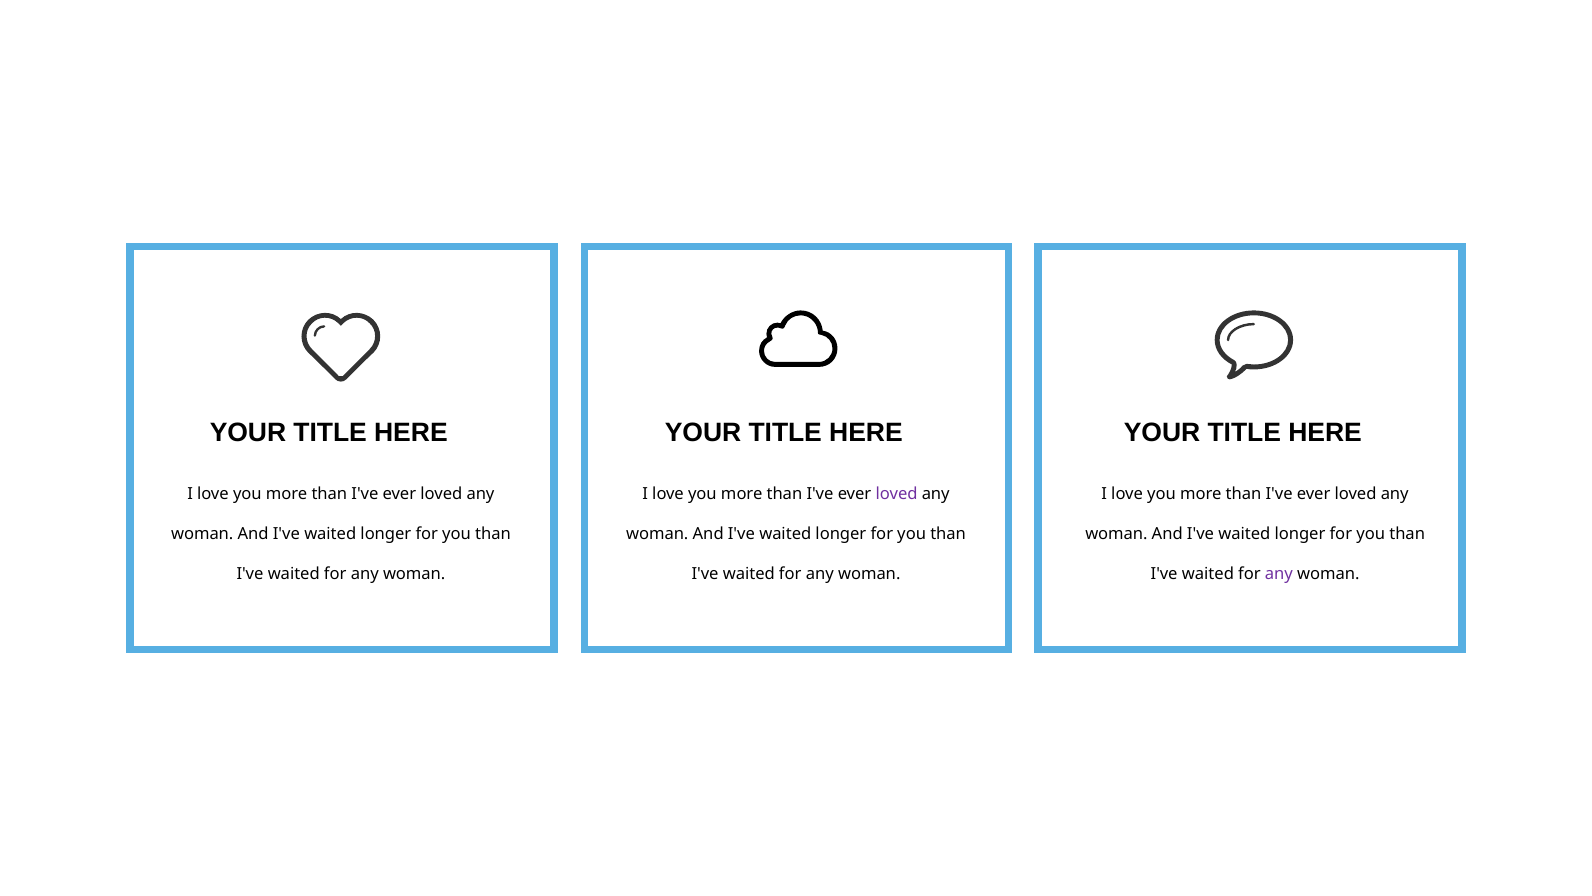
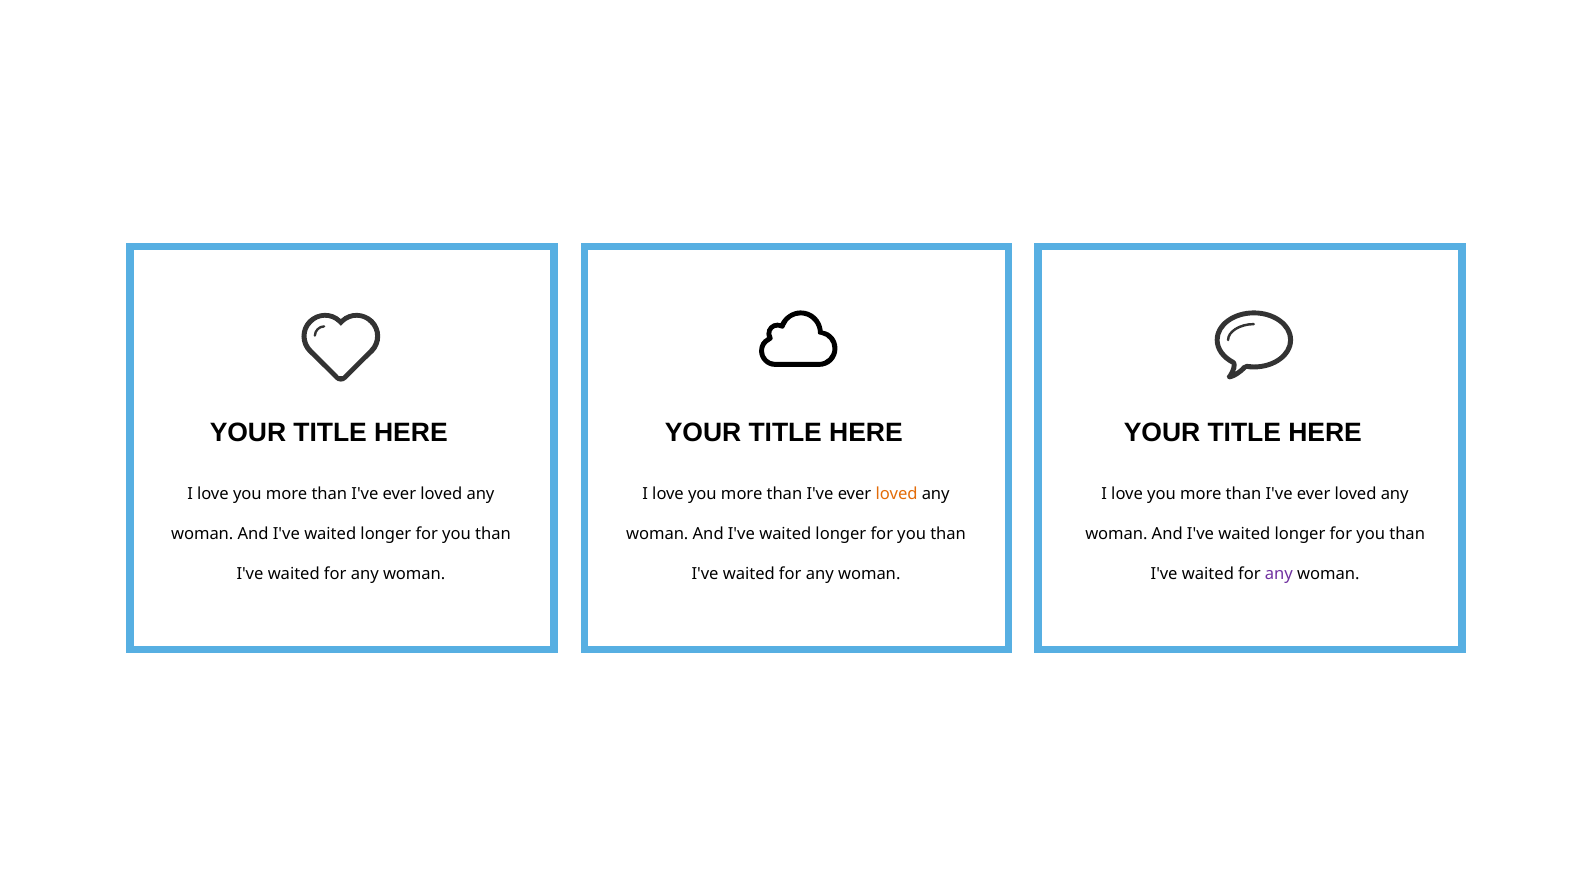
loved at (897, 494) colour: purple -> orange
